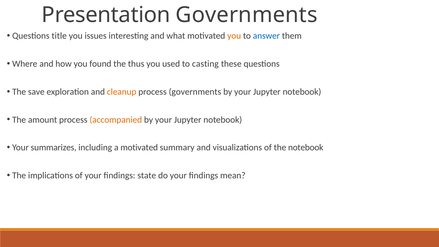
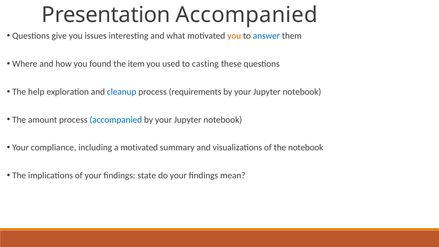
Presentation Governments: Governments -> Accompanied
title: title -> give
thus: thus -> item
save: save -> help
cleanup colour: orange -> blue
process governments: governments -> requirements
accompanied at (116, 120) colour: orange -> blue
summarizes: summarizes -> compliance
